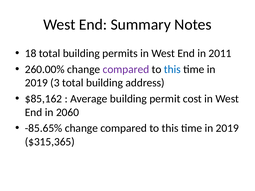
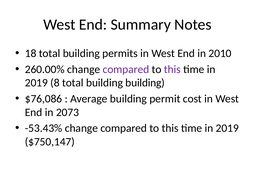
2011: 2011 -> 2010
this at (172, 69) colour: blue -> purple
3: 3 -> 8
building address: address -> building
$85,162: $85,162 -> $76,086
2060: 2060 -> 2073
-85.65%: -85.65% -> -53.43%
$315,365: $315,365 -> $750,147
